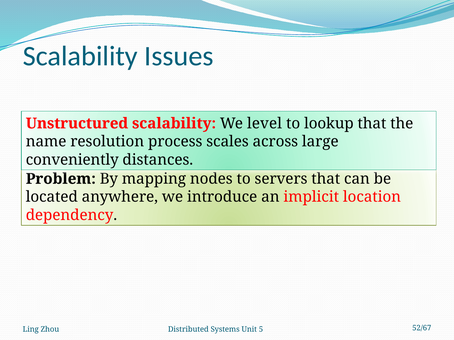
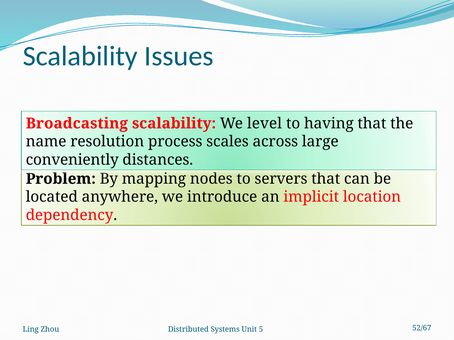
Unstructured: Unstructured -> Broadcasting
lookup: lookup -> having
